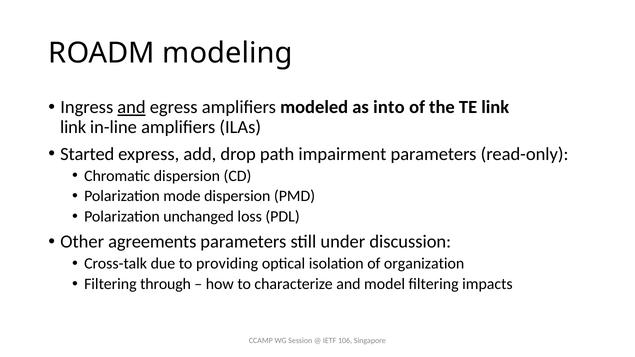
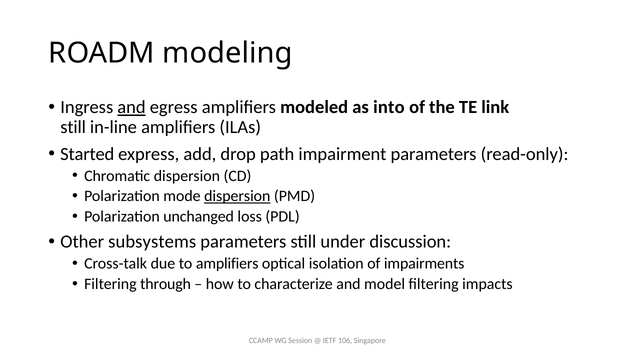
link at (73, 127): link -> still
dispersion at (237, 196) underline: none -> present
agreements: agreements -> subsystems
to providing: providing -> amplifiers
organization: organization -> impairments
